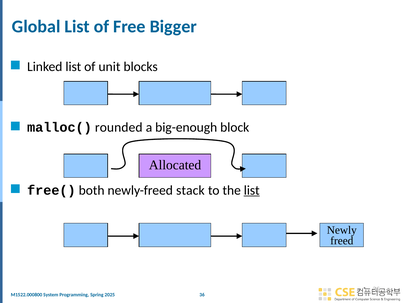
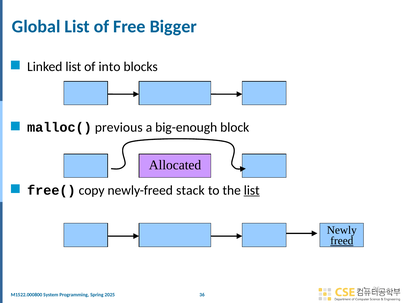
unit: unit -> into
rounded: rounded -> previous
both: both -> copy
freed underline: none -> present
